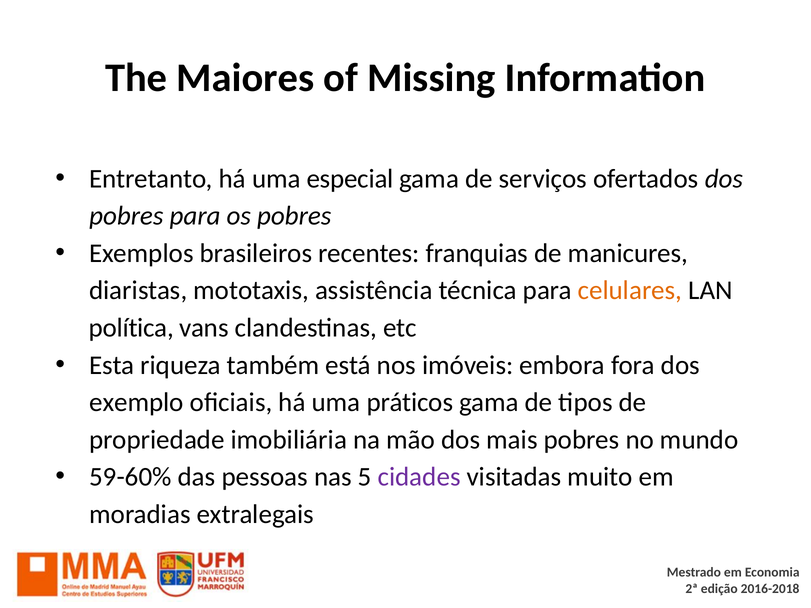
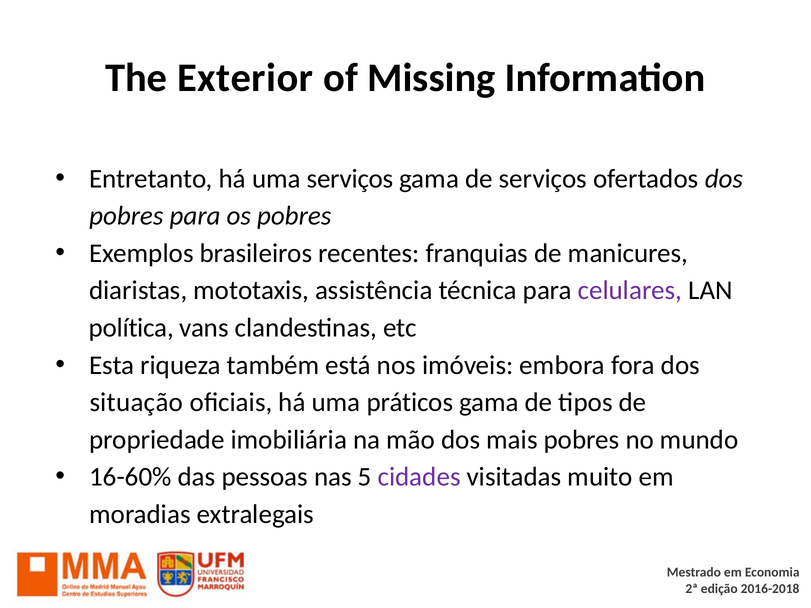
Maiores: Maiores -> Exterior
uma especial: especial -> serviços
celulares colour: orange -> purple
exemplo: exemplo -> situação
59-60%: 59-60% -> 16-60%
